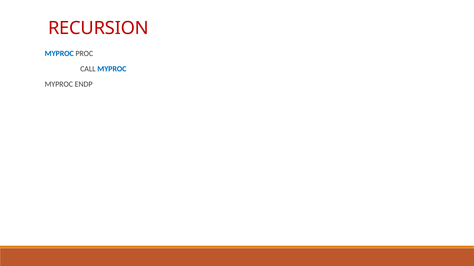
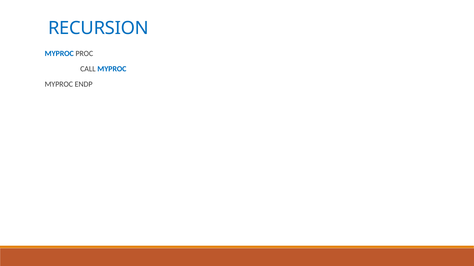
RECURSION colour: red -> blue
